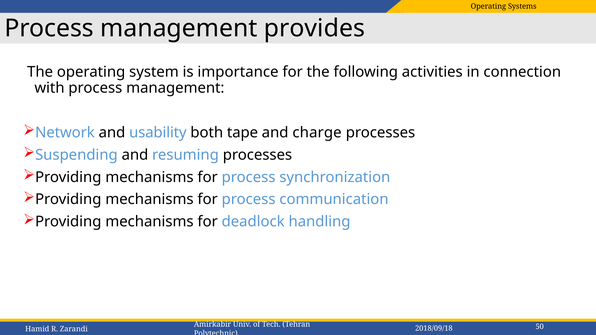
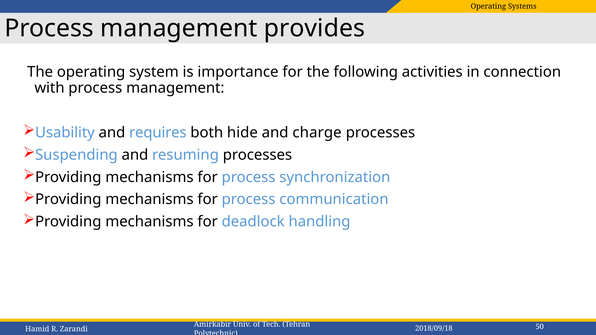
Network: Network -> Usability
usability: usability -> requires
tape: tape -> hide
